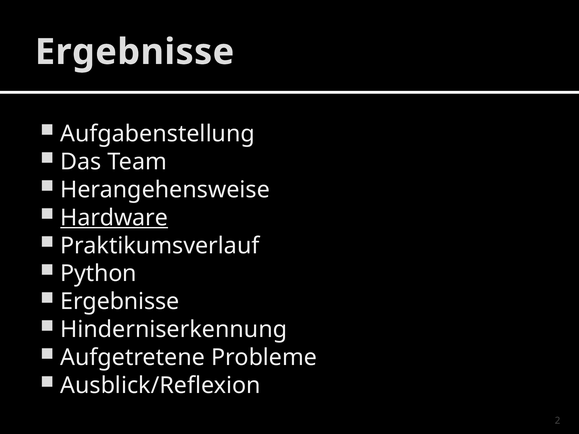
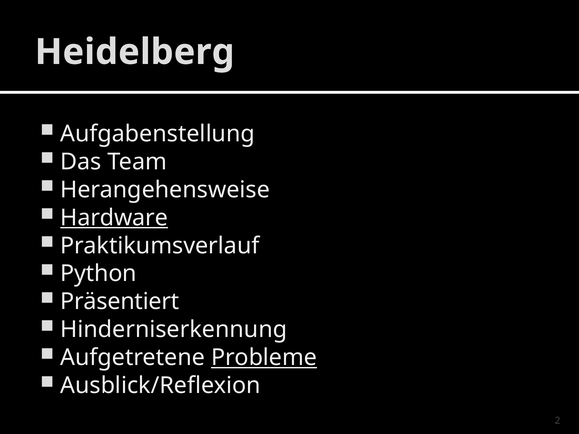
Ergebnisse at (135, 52): Ergebnisse -> Heidelberg
Ergebnisse at (120, 302): Ergebnisse -> Präsentiert
Probleme underline: none -> present
